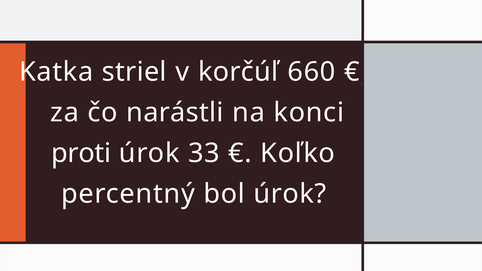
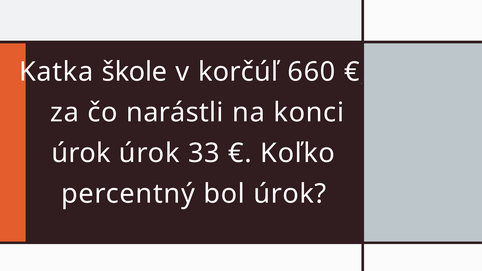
striel: striel -> škole
proti at (81, 153): proti -> úrok
